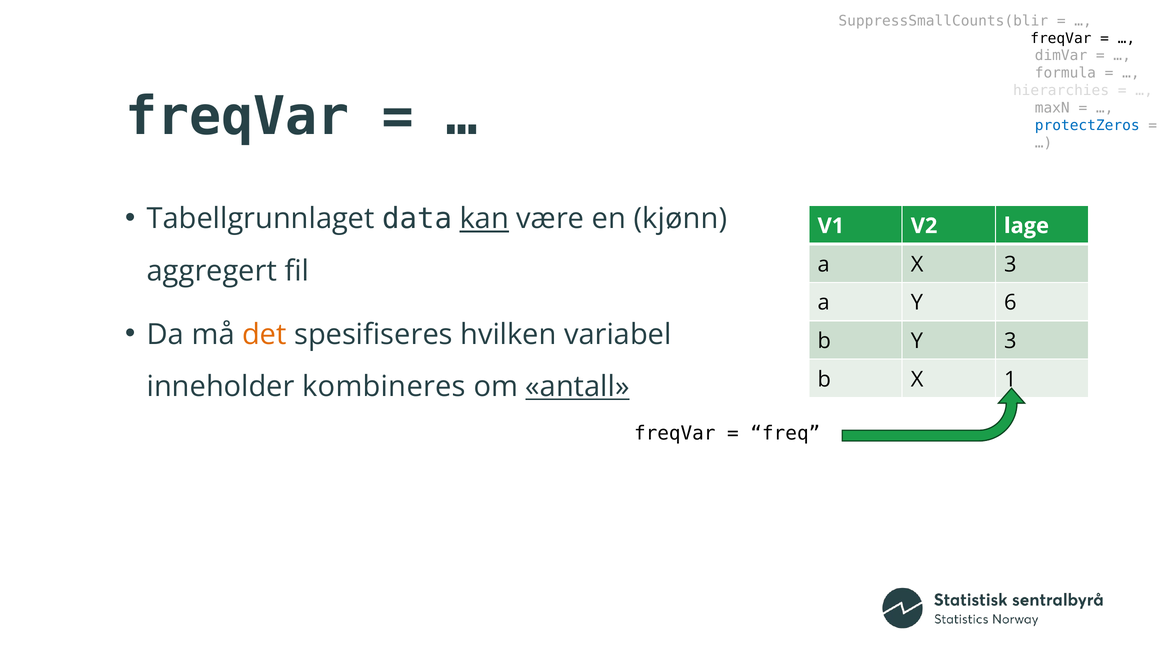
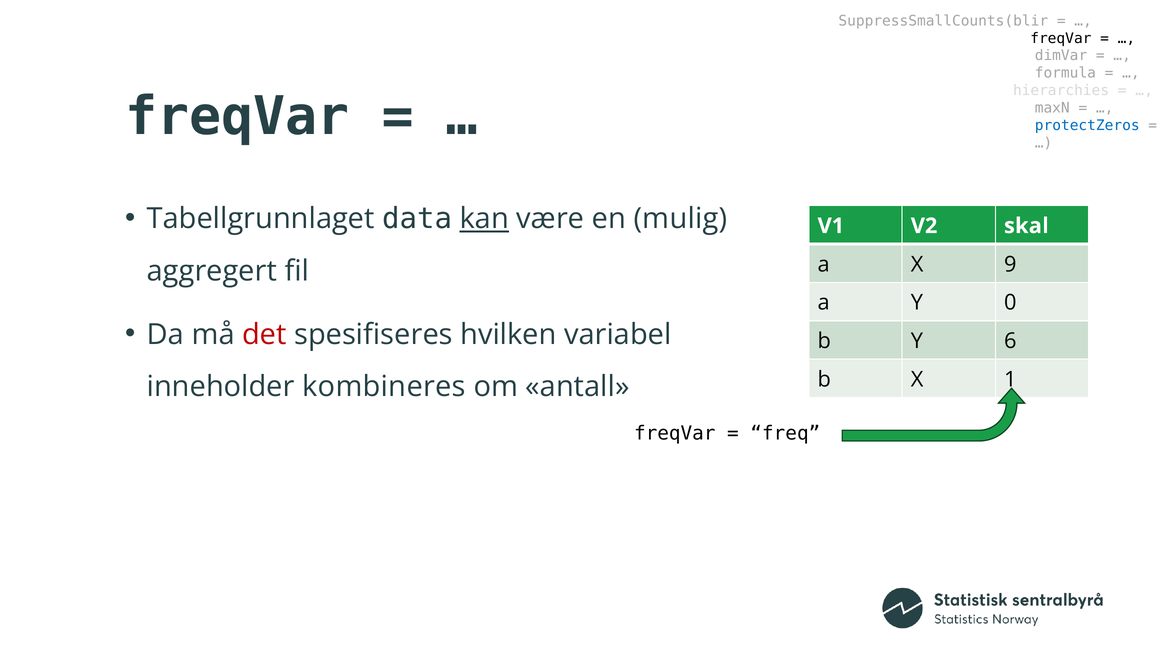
kjønn: kjønn -> mulig
lage: lage -> skal
X 3: 3 -> 9
6: 6 -> 0
det colour: orange -> red
Y 3: 3 -> 6
antall underline: present -> none
